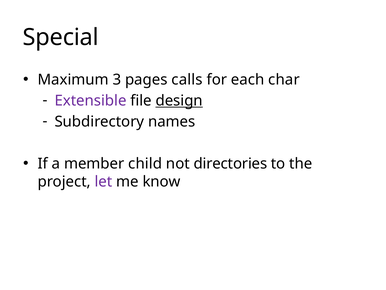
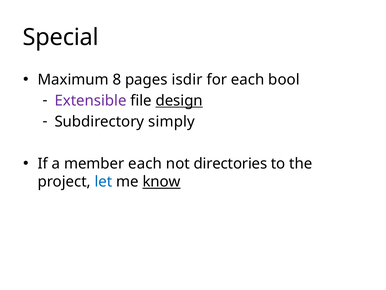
3: 3 -> 8
calls: calls -> isdir
char: char -> bool
names: names -> simply
member child: child -> each
let colour: purple -> blue
know underline: none -> present
